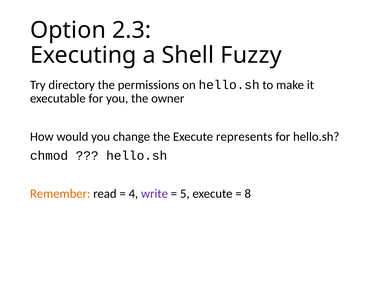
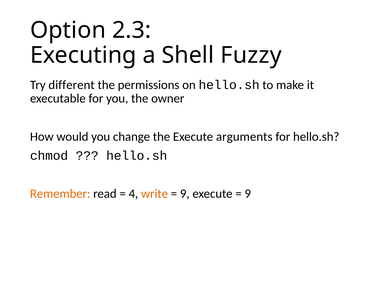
directory: directory -> different
represents: represents -> arguments
write colour: purple -> orange
5 at (185, 193): 5 -> 9
8 at (248, 193): 8 -> 9
